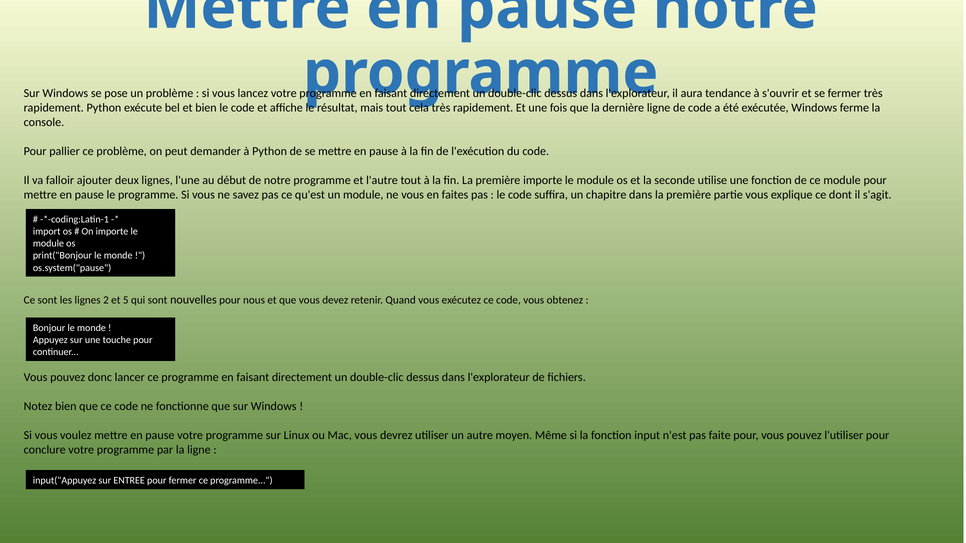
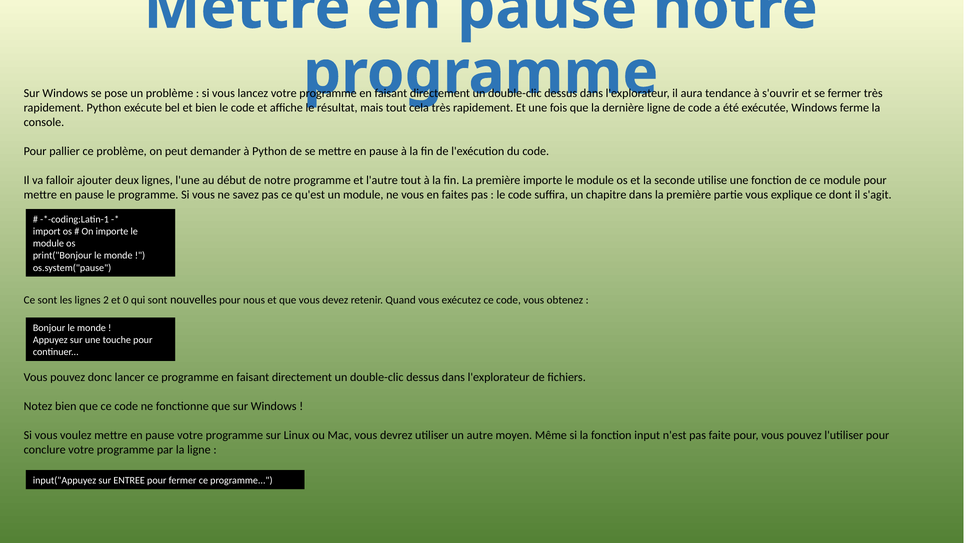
5: 5 -> 0
